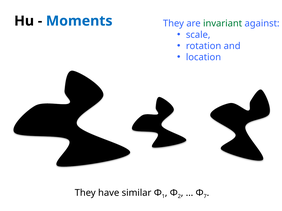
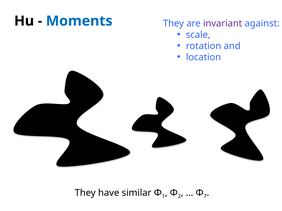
invariant colour: green -> purple
